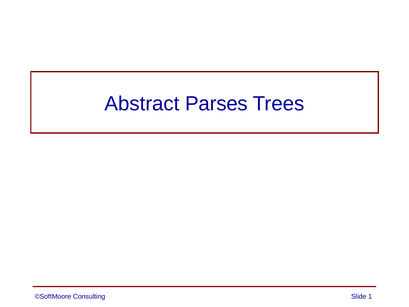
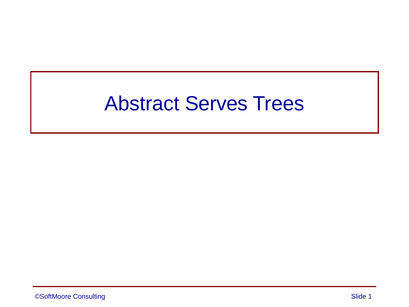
Parses: Parses -> Serves
